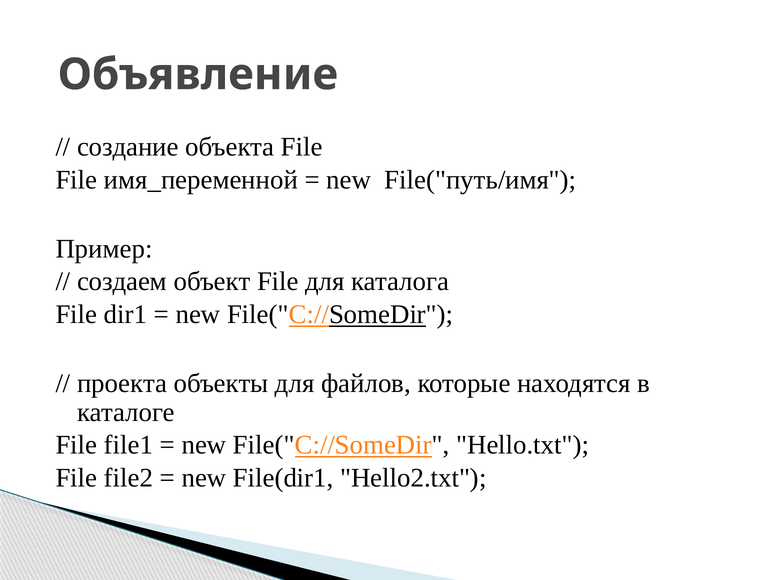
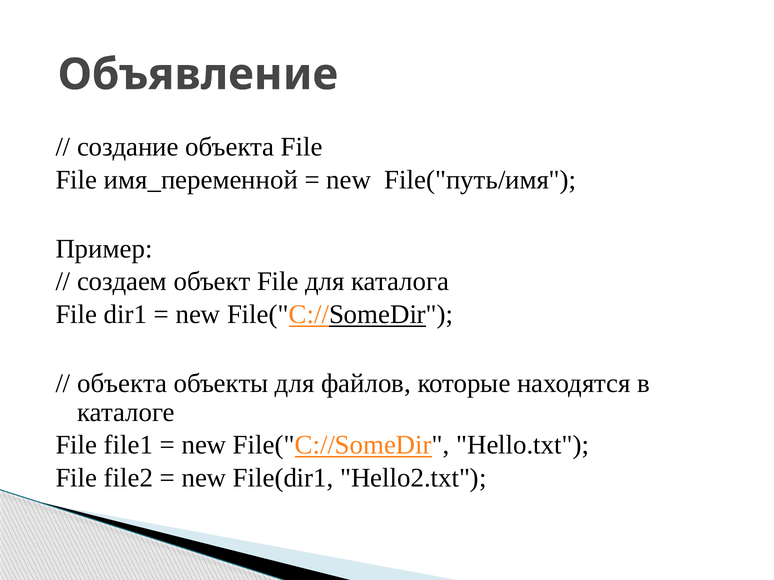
проекта at (122, 384): проекта -> объекта
